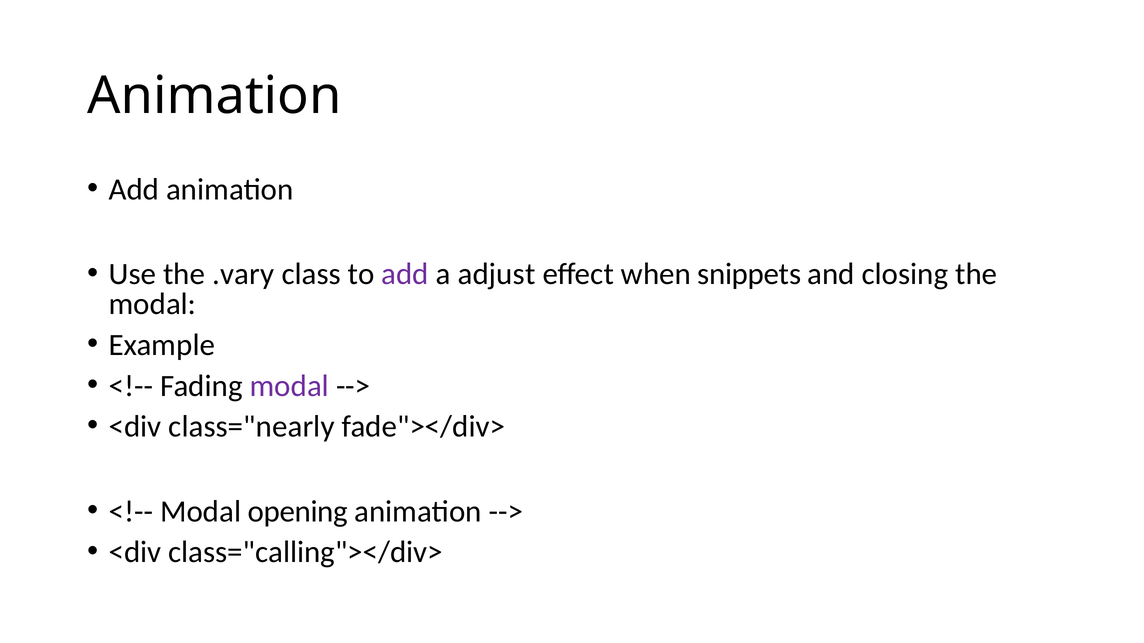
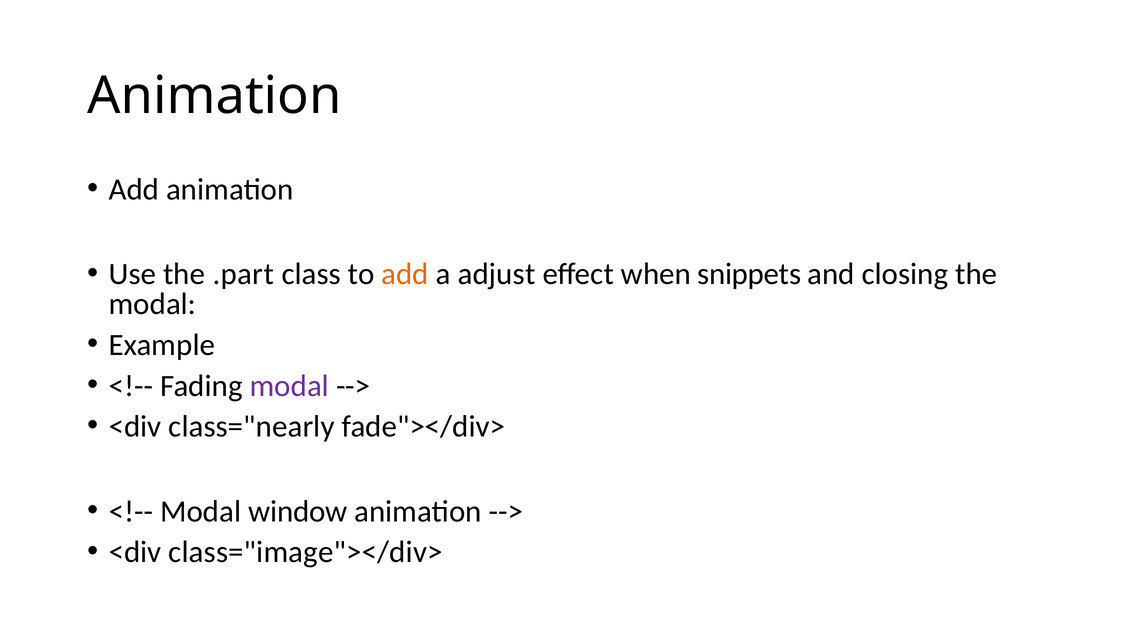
.vary: .vary -> .part
add at (405, 274) colour: purple -> orange
opening: opening -> window
class="calling"></div>: class="calling"></div> -> class="image"></div>
